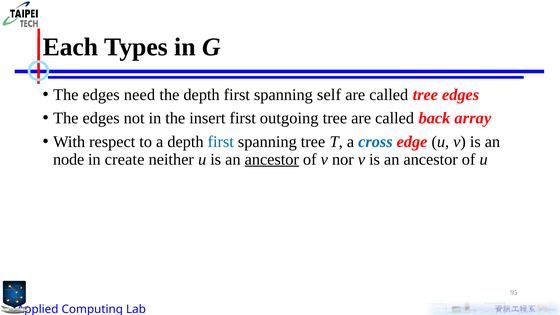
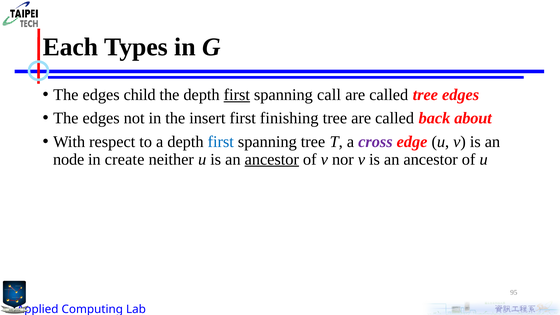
need: need -> child
first at (237, 95) underline: none -> present
self: self -> call
outgoing: outgoing -> finishing
array: array -> about
cross colour: blue -> purple
